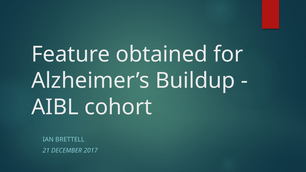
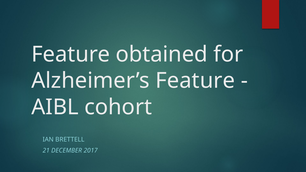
Alzheimer’s Buildup: Buildup -> Feature
